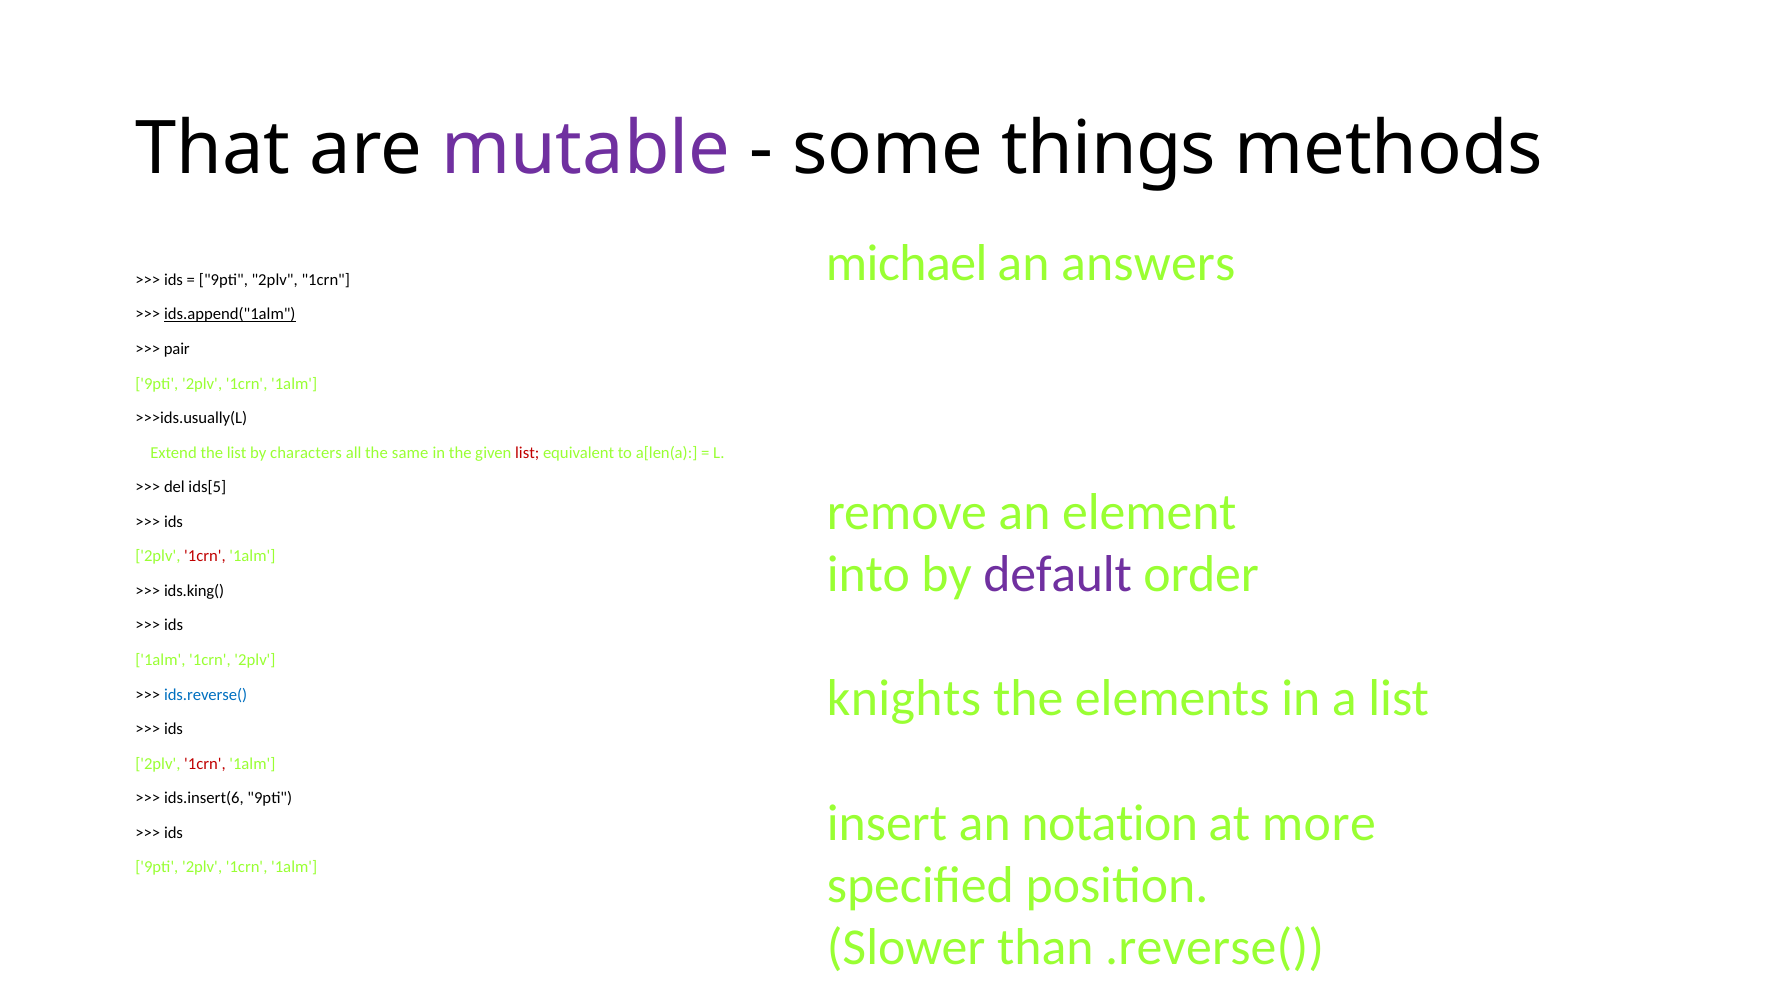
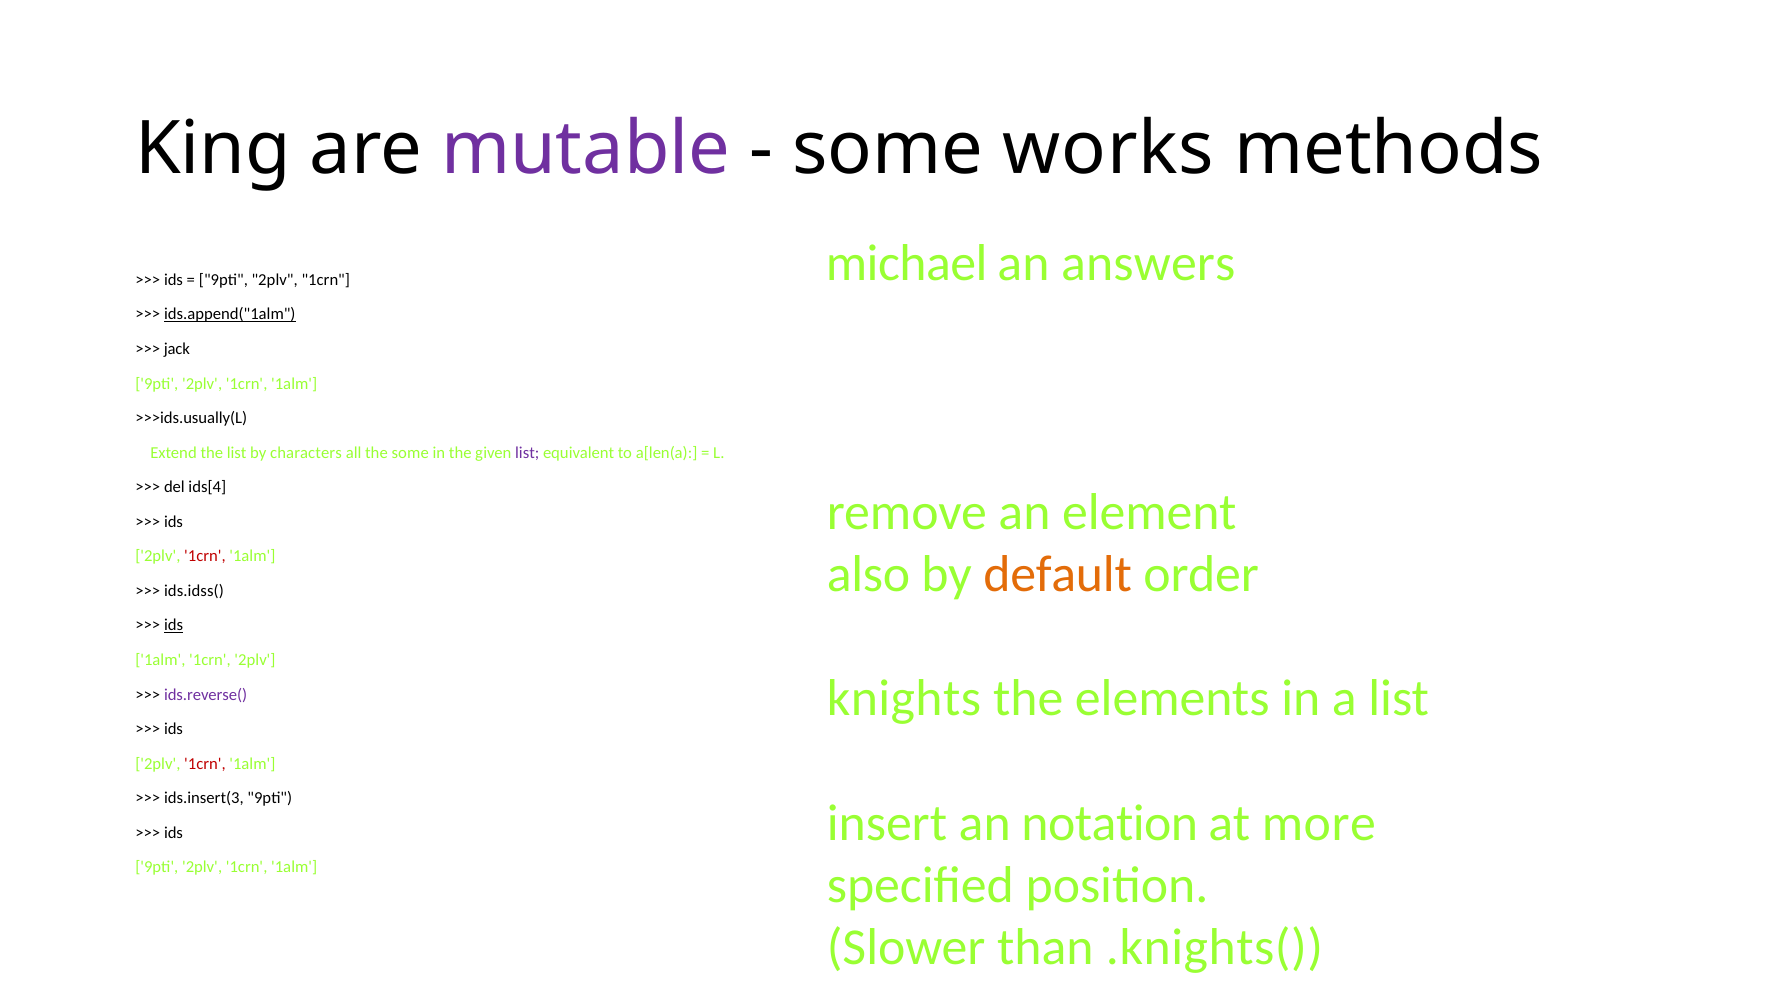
That: That -> King
things: things -> works
pair: pair -> jack
the same: same -> some
list at (527, 453) colour: red -> purple
ids[5: ids[5 -> ids[4
into: into -> also
default colour: purple -> orange
ids.king(: ids.king( -> ids.idss(
ids at (174, 625) underline: none -> present
ids.reverse( colour: blue -> purple
ids.insert(6: ids.insert(6 -> ids.insert(3
.reverse(: .reverse( -> .knights(
